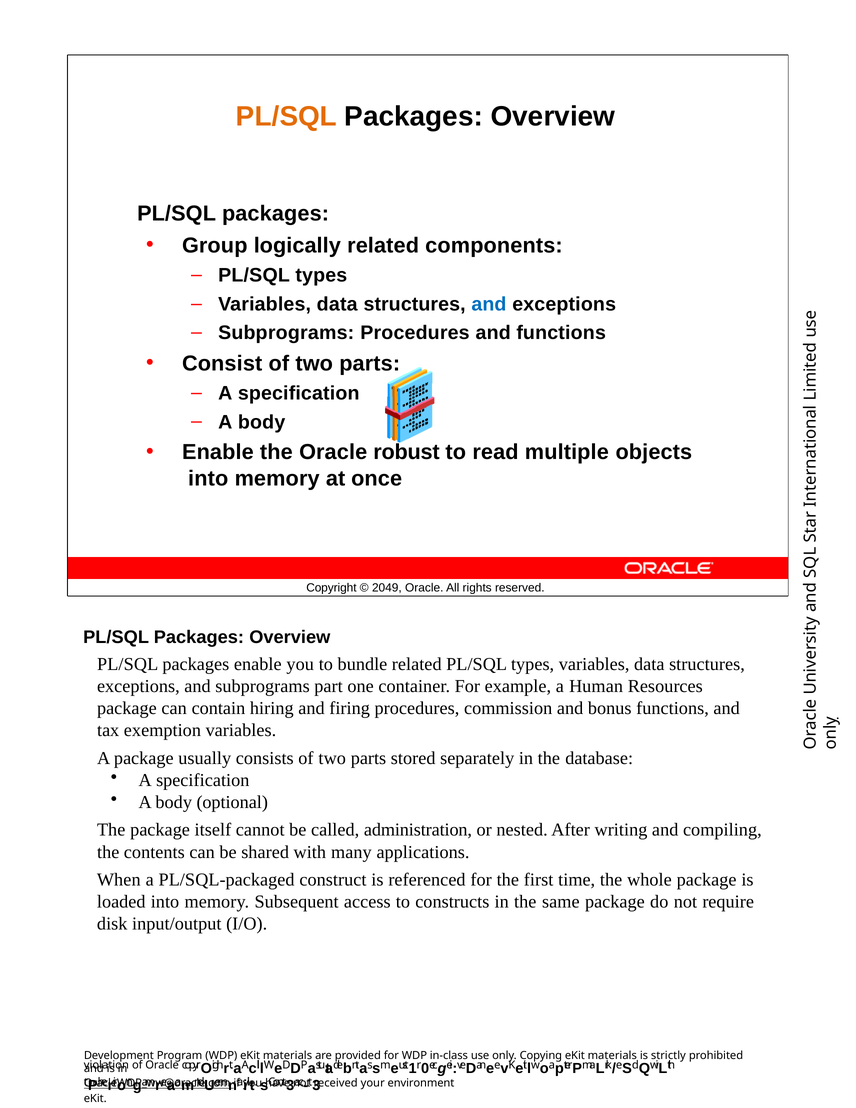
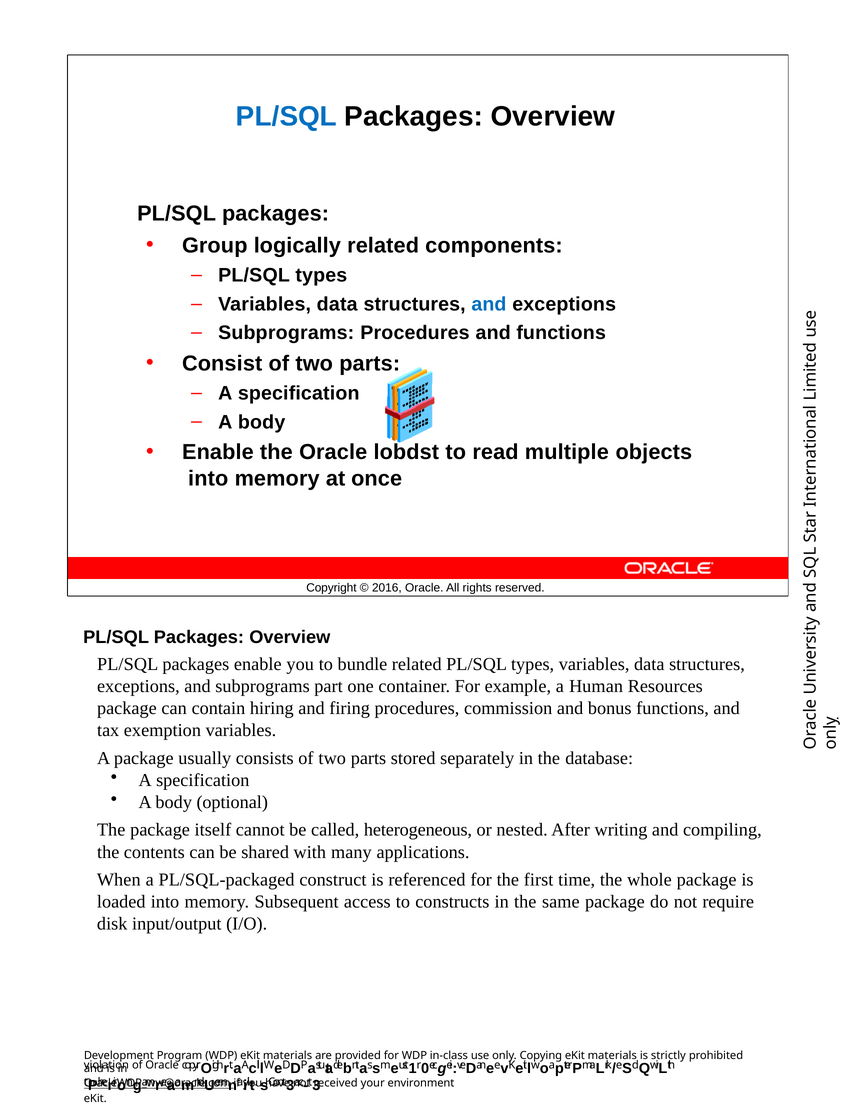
PL/SQL at (286, 116) colour: orange -> blue
robust: robust -> lobdst
2049: 2049 -> 2016
administration: administration -> heterogeneous
